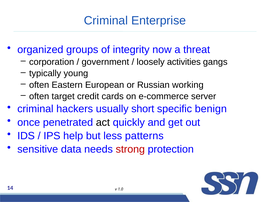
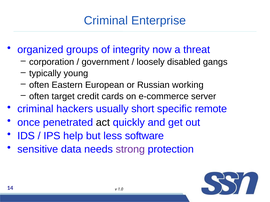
activities: activities -> disabled
benign: benign -> remote
patterns: patterns -> software
strong colour: red -> purple
